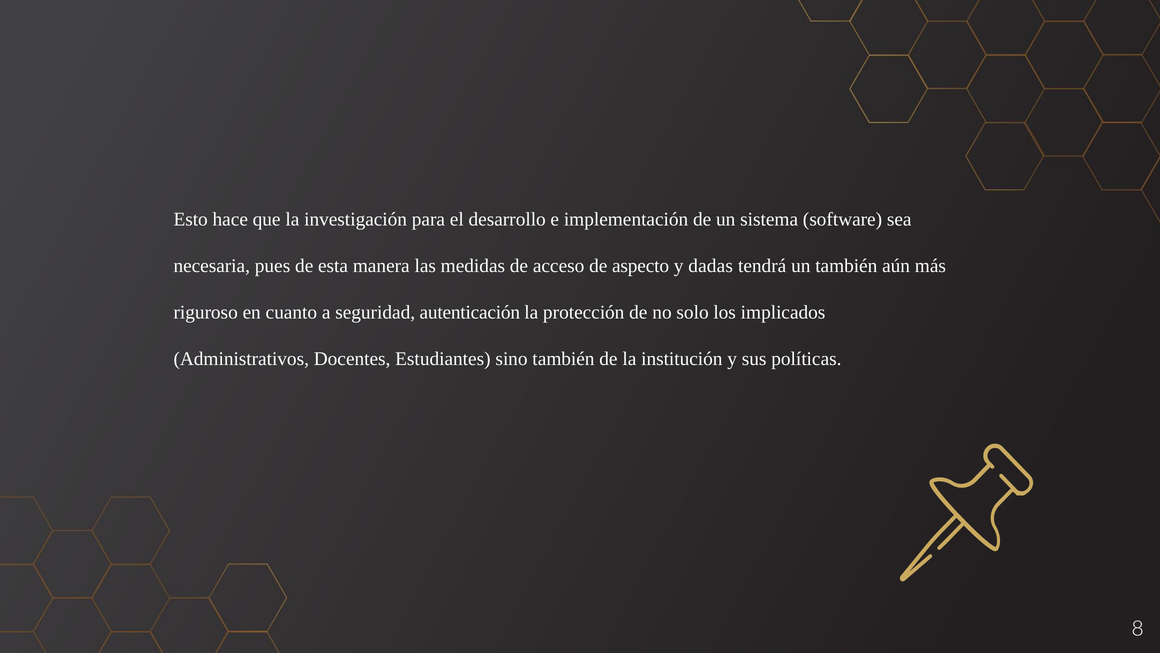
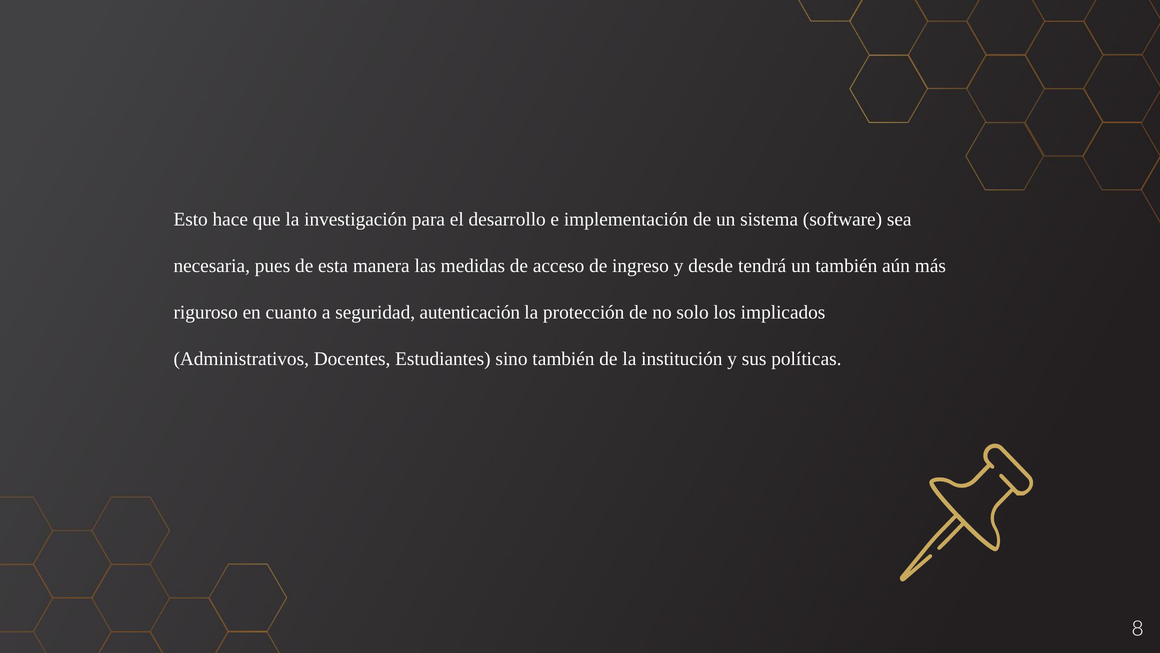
aspecto: aspecto -> ingreso
dadas: dadas -> desde
